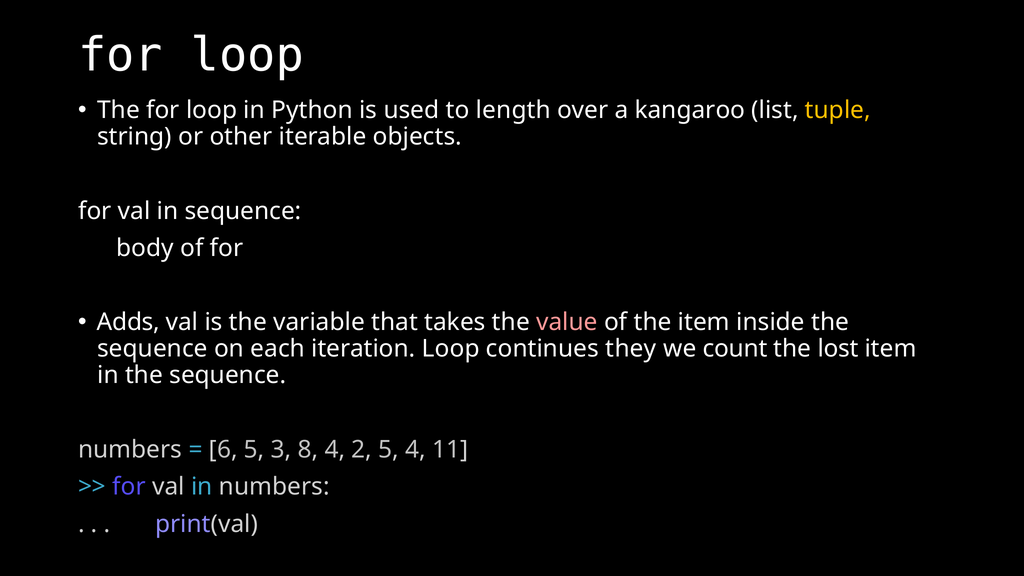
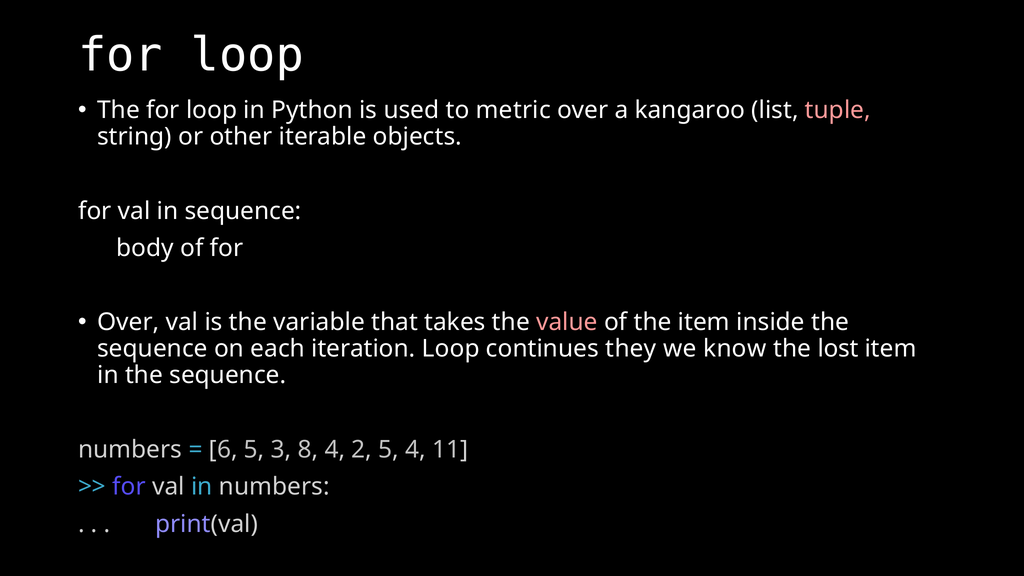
length: length -> metric
tuple colour: yellow -> pink
Adds at (128, 322): Adds -> Over
count: count -> know
